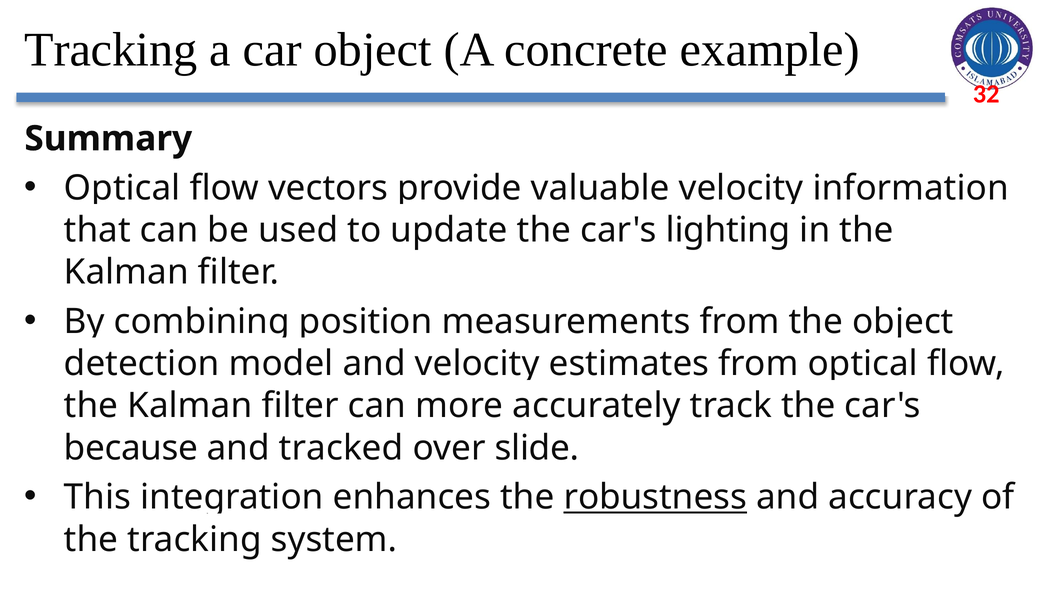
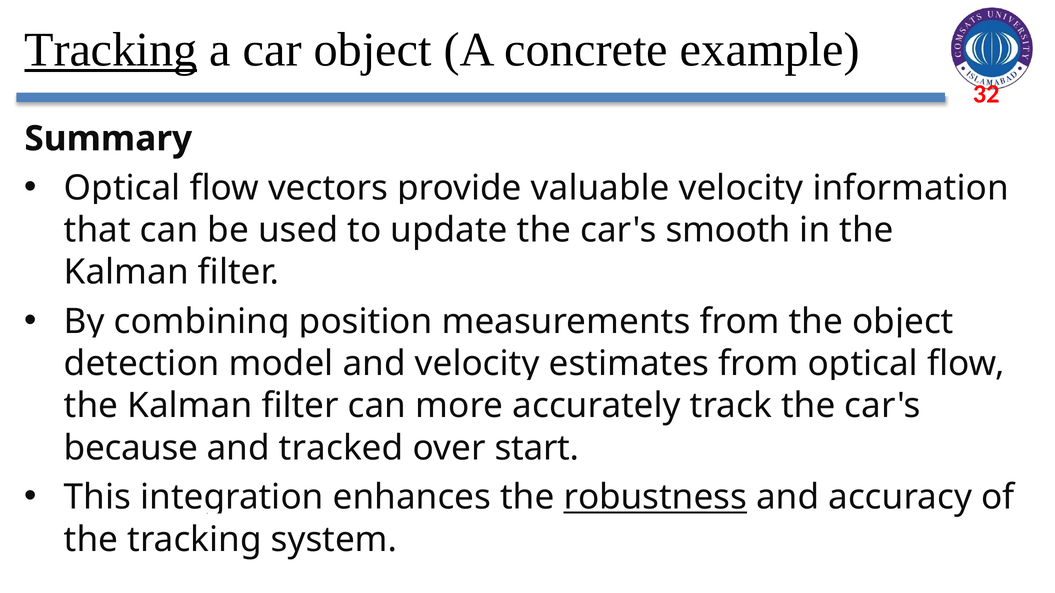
Tracking at (111, 50) underline: none -> present
lighting: lighting -> smooth
slide: slide -> start
